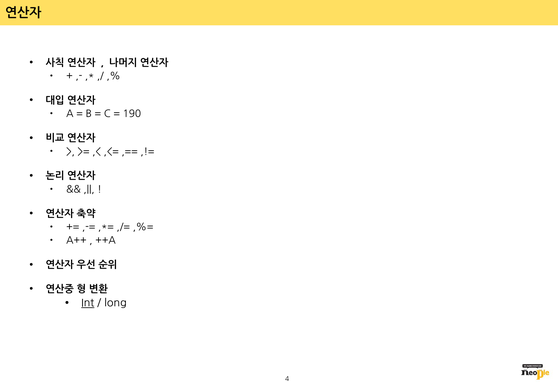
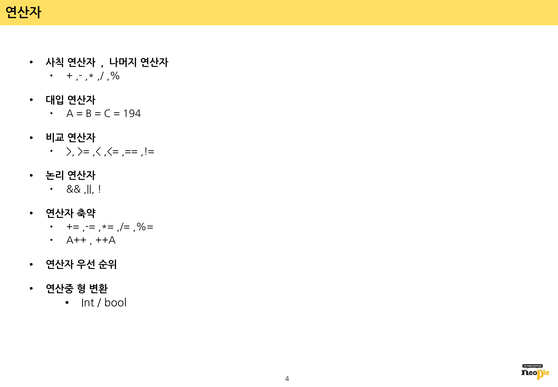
190: 190 -> 194
Int underline: present -> none
long: long -> bool
